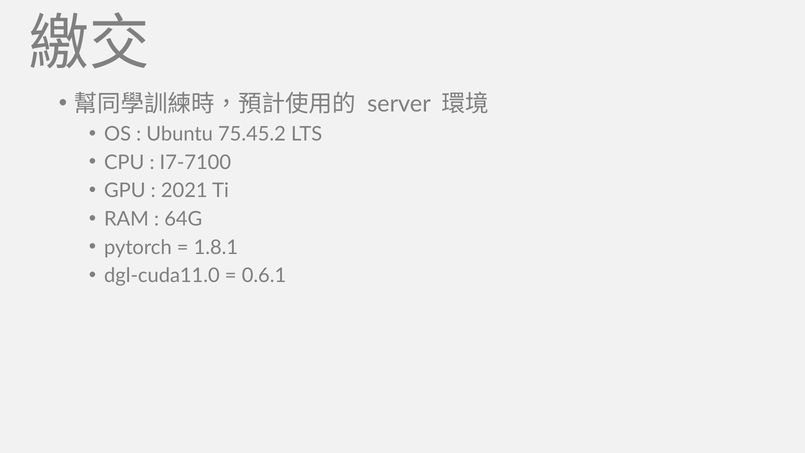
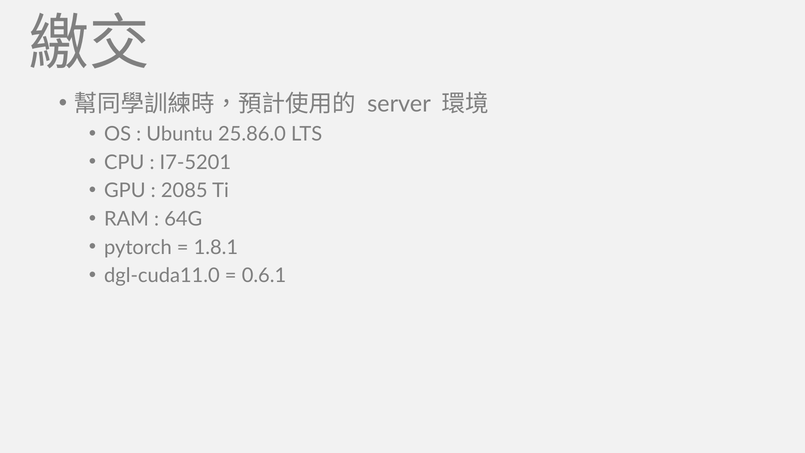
75.45.2: 75.45.2 -> 25.86.0
I7-7100: I7-7100 -> I7-5201
2021: 2021 -> 2085
